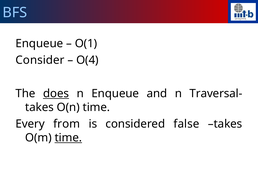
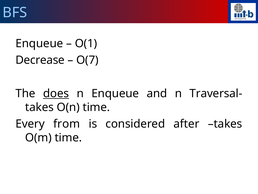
Consider: Consider -> Decrease
O(4: O(4 -> O(7
false: false -> after
time at (68, 137) underline: present -> none
